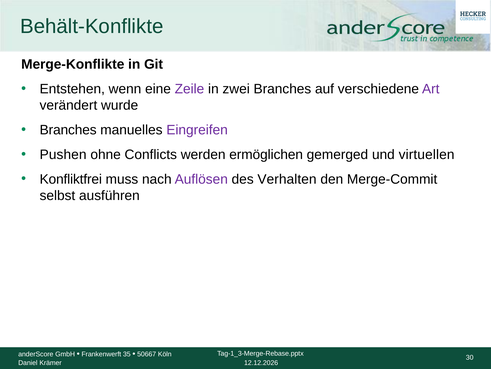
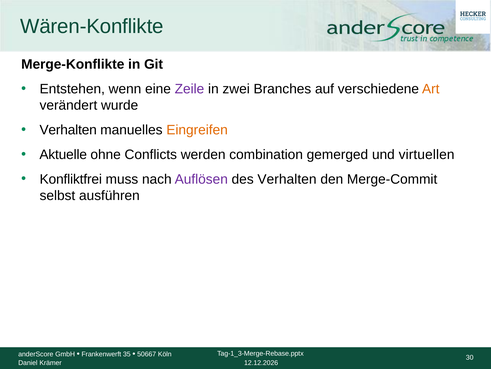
Behält-Konflikte: Behält-Konflikte -> Wären-Konflikte
Art colour: purple -> orange
Branches at (68, 130): Branches -> Verhalten
Eingreifen colour: purple -> orange
Pushen: Pushen -> Aktuelle
ermöglichen: ermöglichen -> combination
